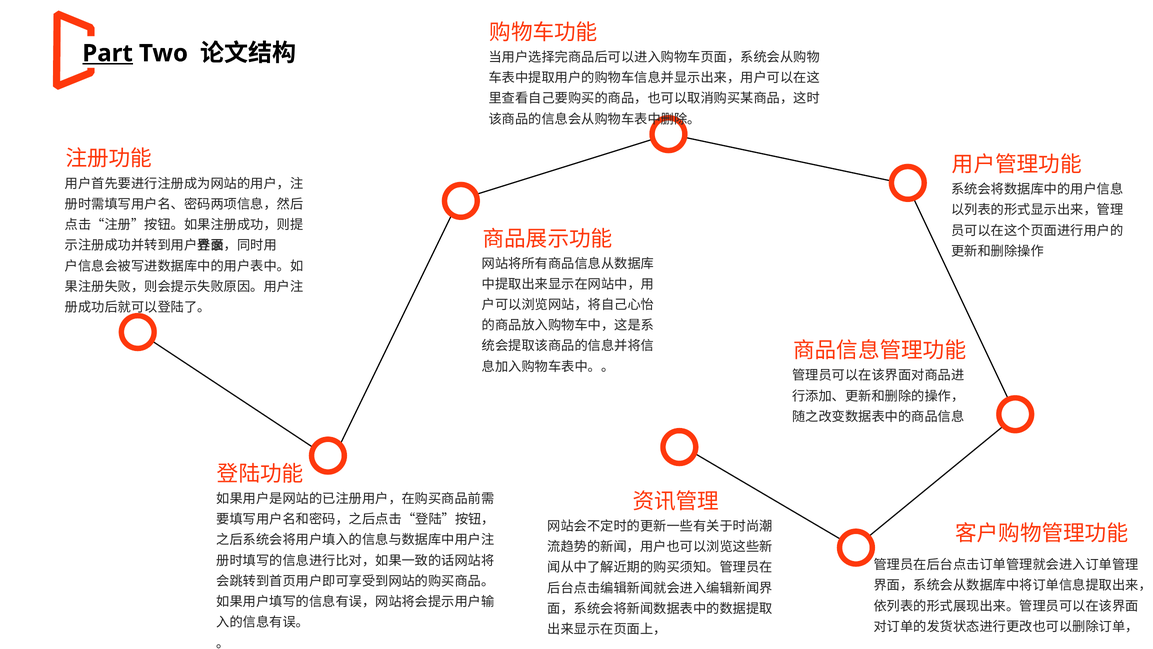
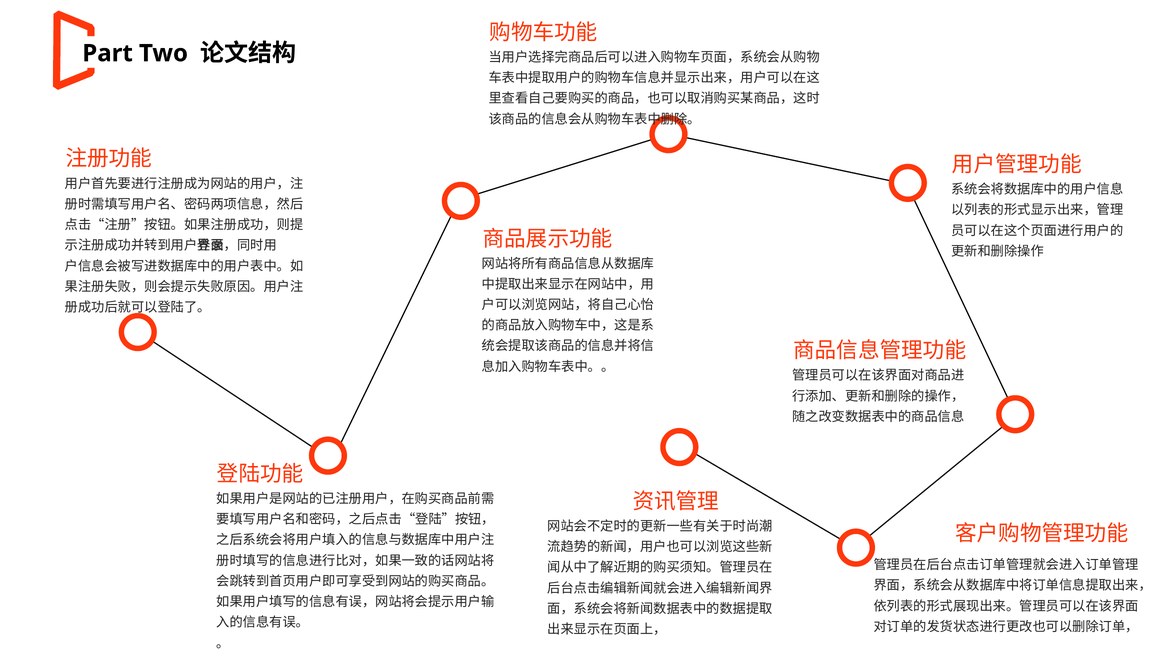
Part underline: present -> none
